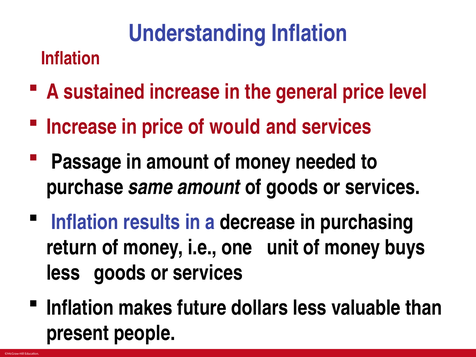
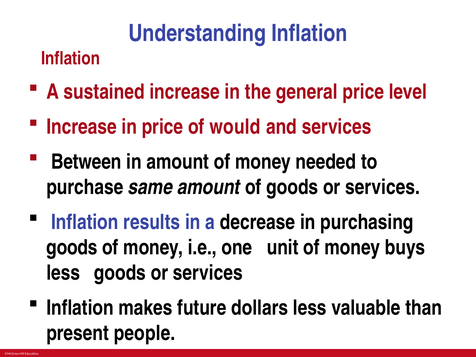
Passage: Passage -> Between
return at (72, 247): return -> goods
